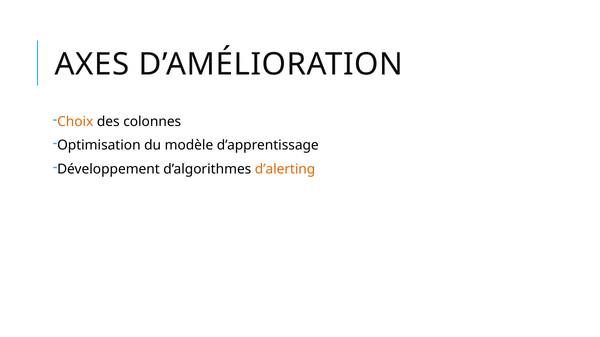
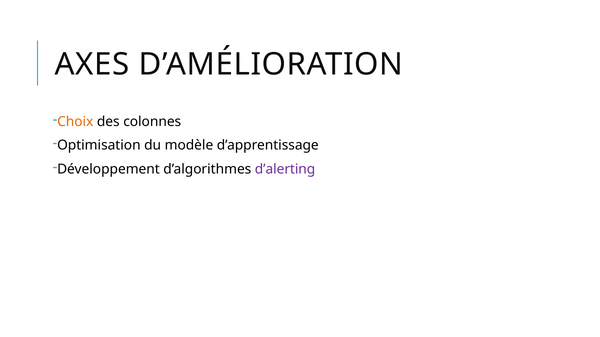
d’alerting colour: orange -> purple
